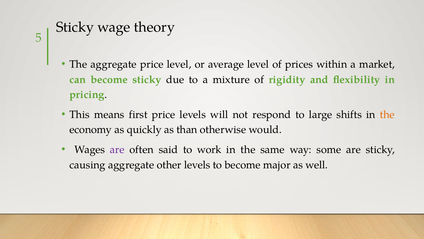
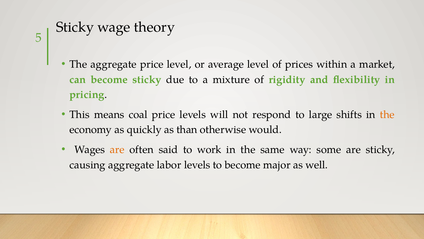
first: first -> coal
are at (117, 149) colour: purple -> orange
other: other -> labor
